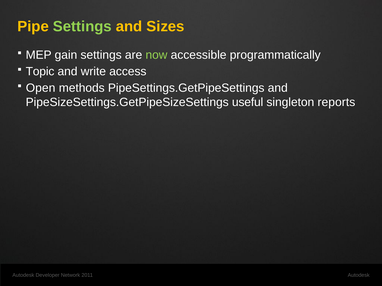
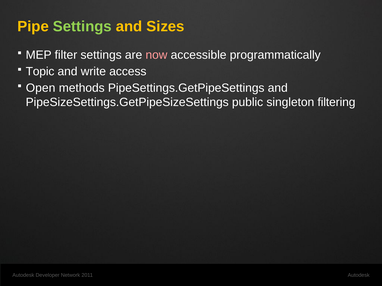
gain: gain -> filter
now colour: light green -> pink
useful: useful -> public
reports: reports -> filtering
